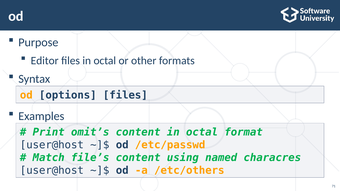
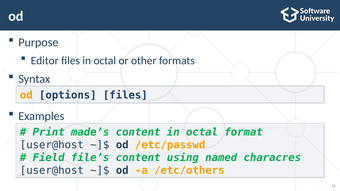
omit’s: omit’s -> made’s
Match: Match -> Field
